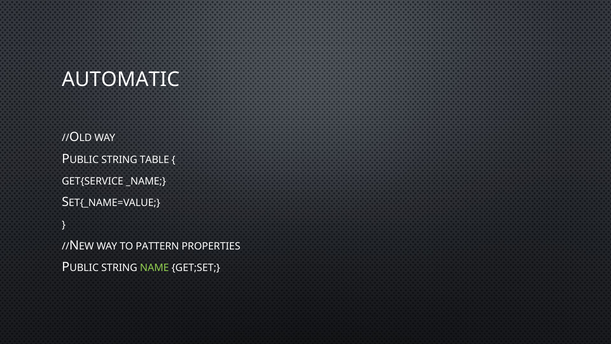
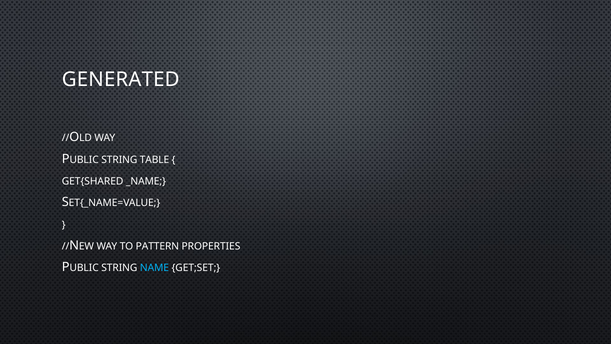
AUTOMATIC: AUTOMATIC -> GENERATED
GET{SERVICE: GET{SERVICE -> GET{SHARED
NAME colour: light green -> light blue
